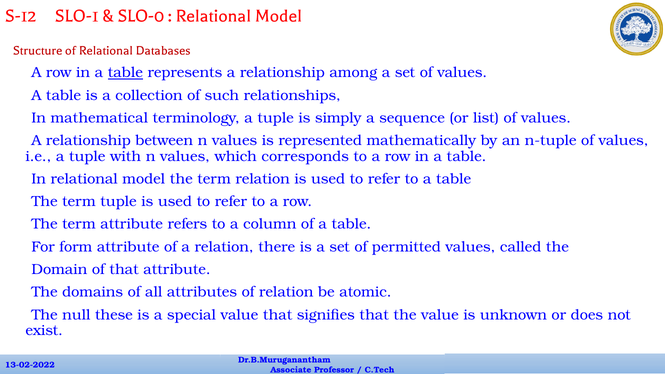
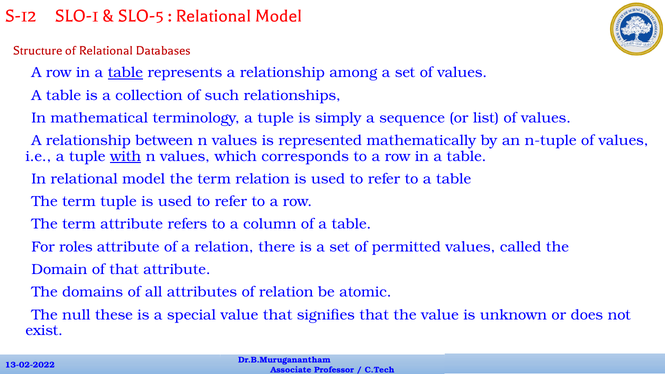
SLO-0: SLO-0 -> SLO-5
with underline: none -> present
form: form -> roles
